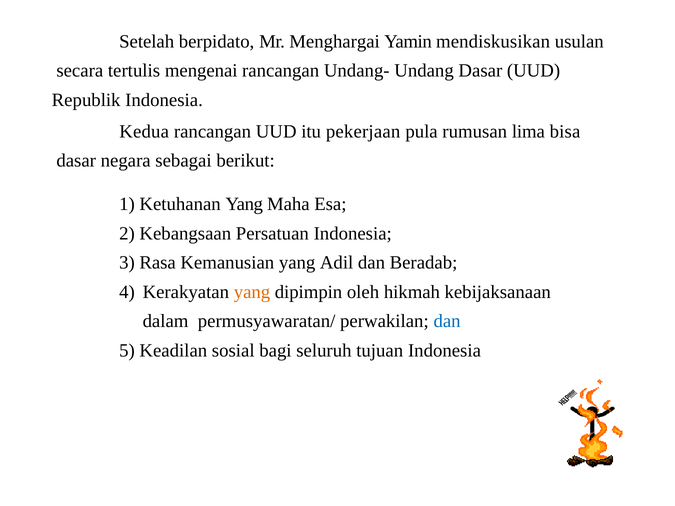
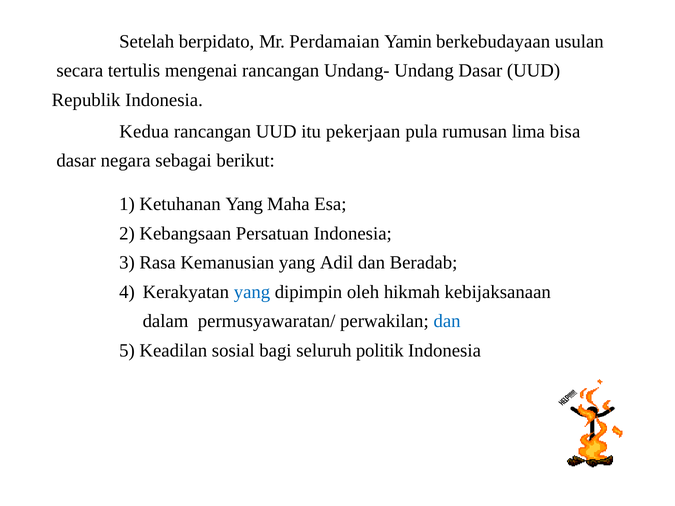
Menghargai: Menghargai -> Perdamaian
mendiskusikan: mendiskusikan -> berkebudayaan
yang at (252, 292) colour: orange -> blue
tujuan: tujuan -> politik
